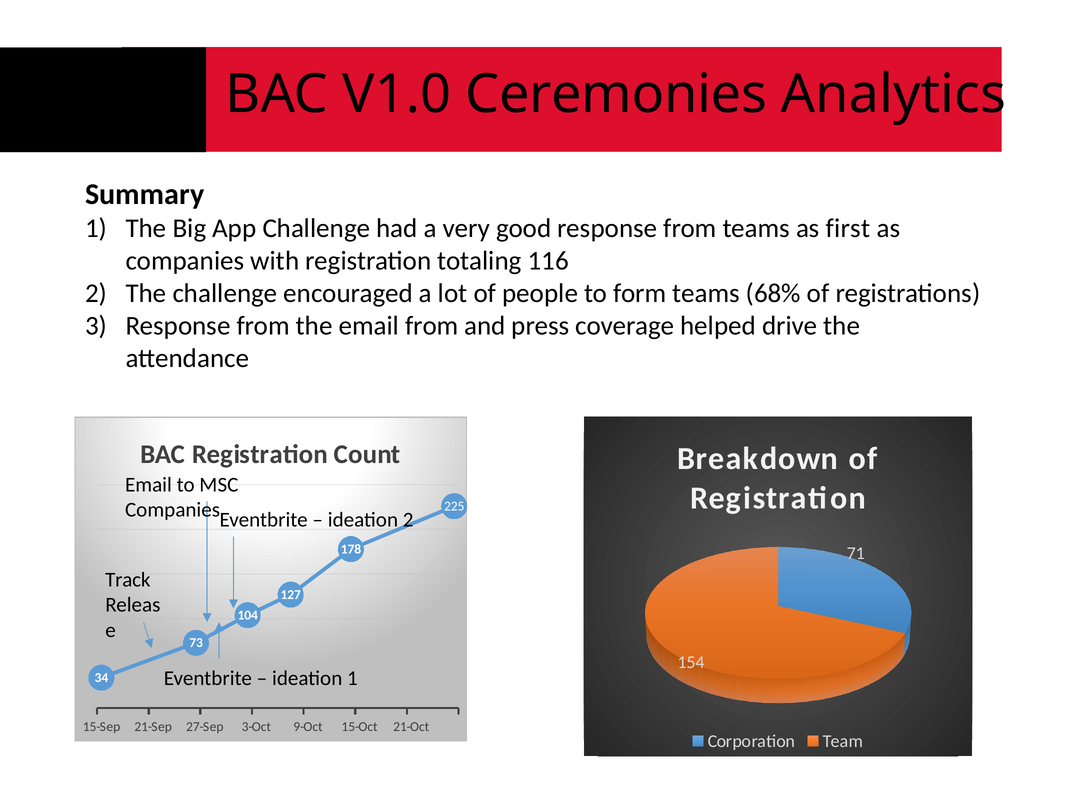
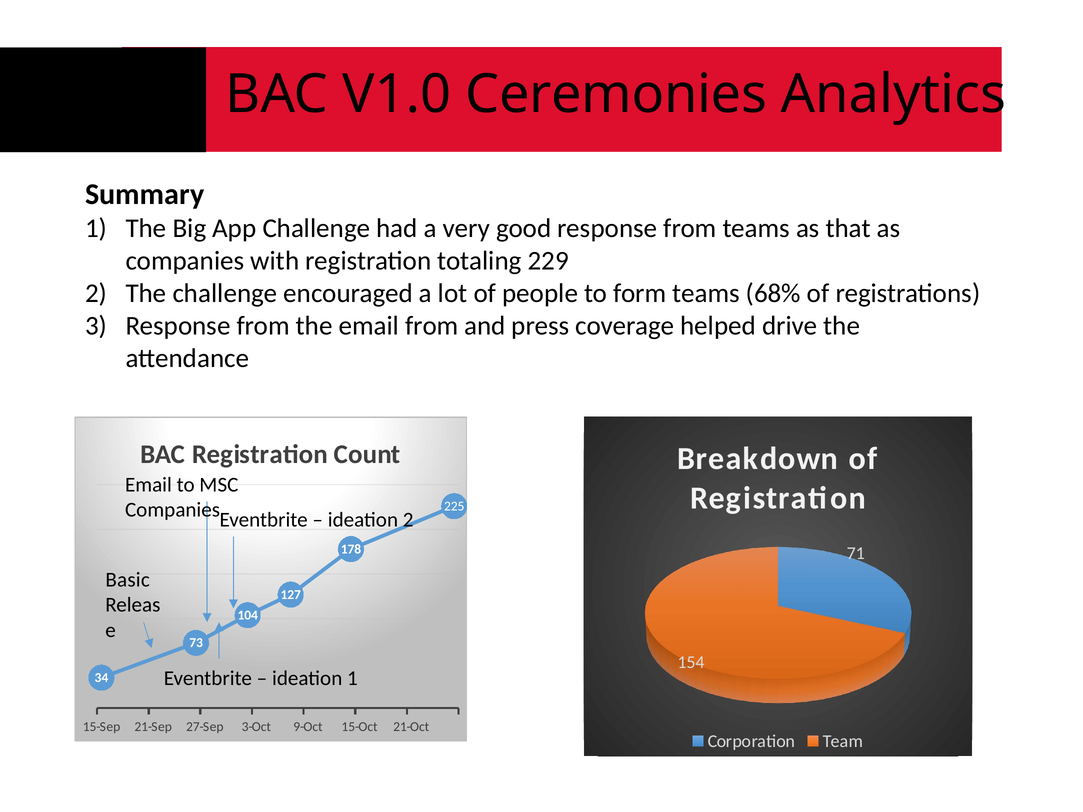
first: first -> that
116: 116 -> 229
Track: Track -> Basic
